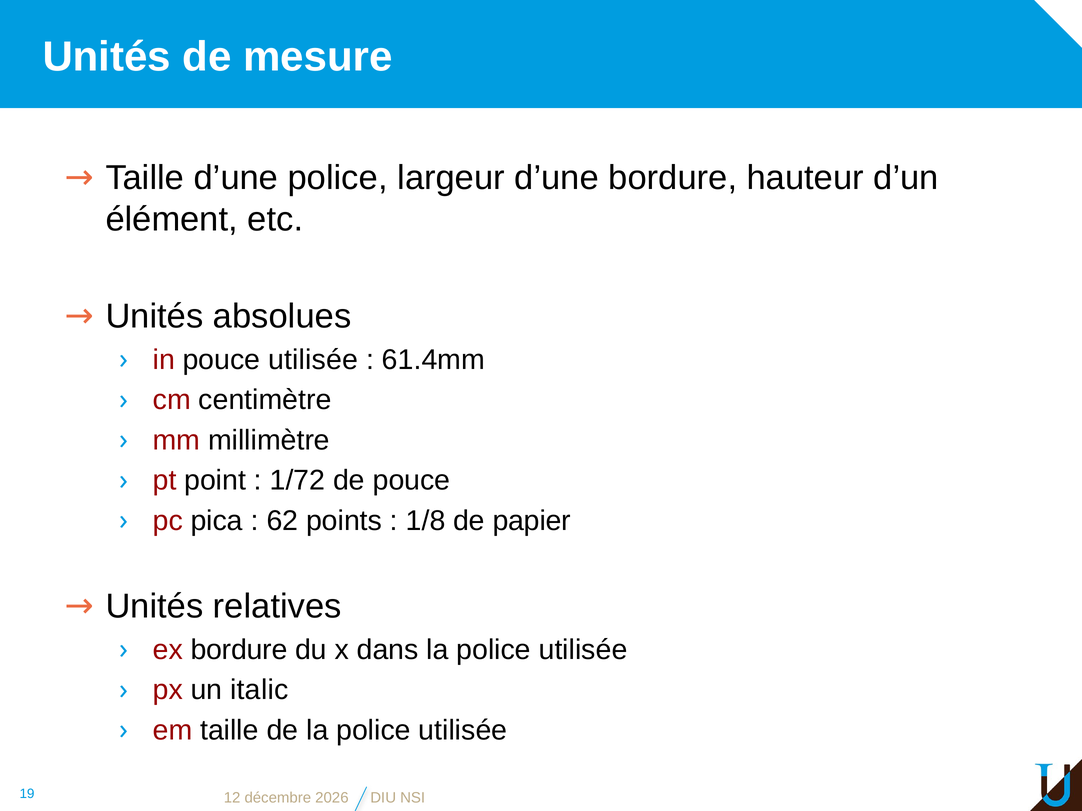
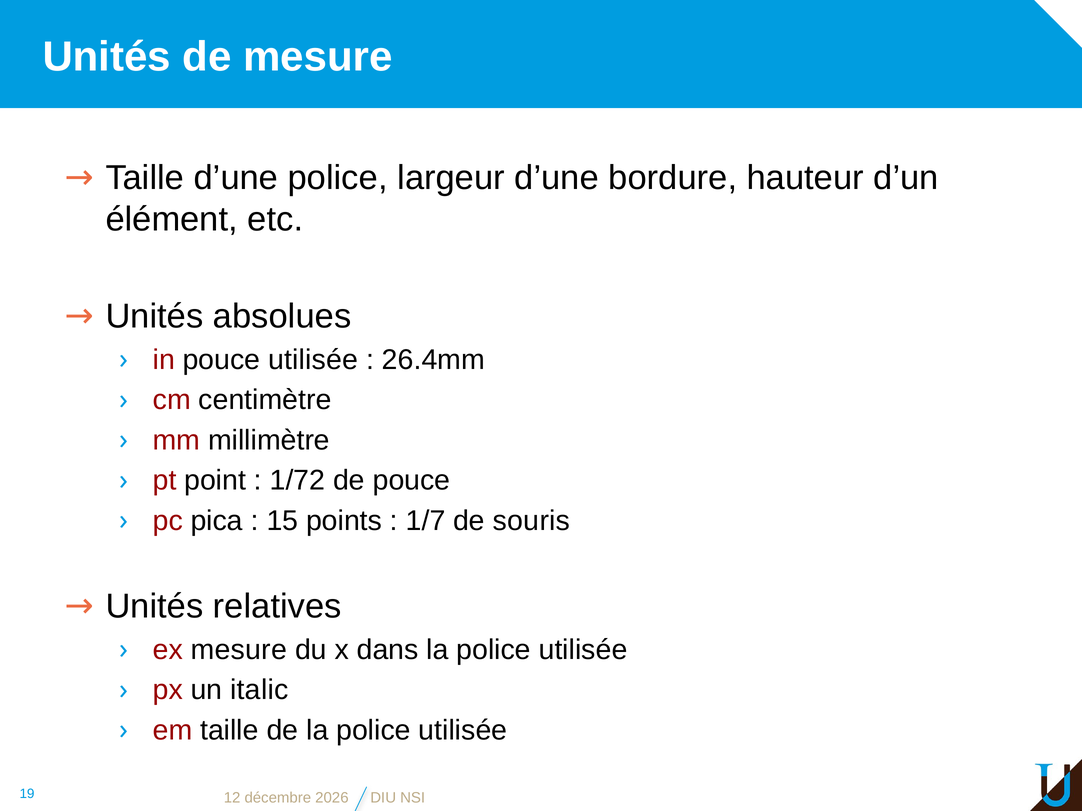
61.4mm: 61.4mm -> 26.4mm
62: 62 -> 15
1/8: 1/8 -> 1/7
papier: papier -> souris
ex bordure: bordure -> mesure
